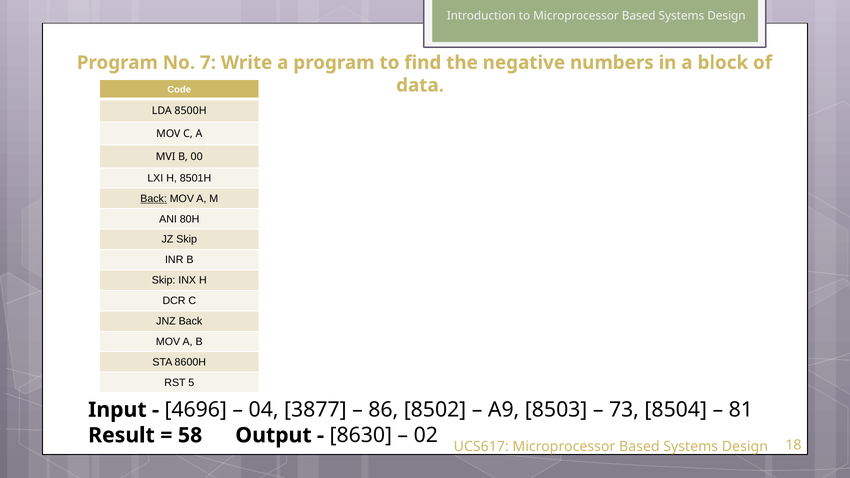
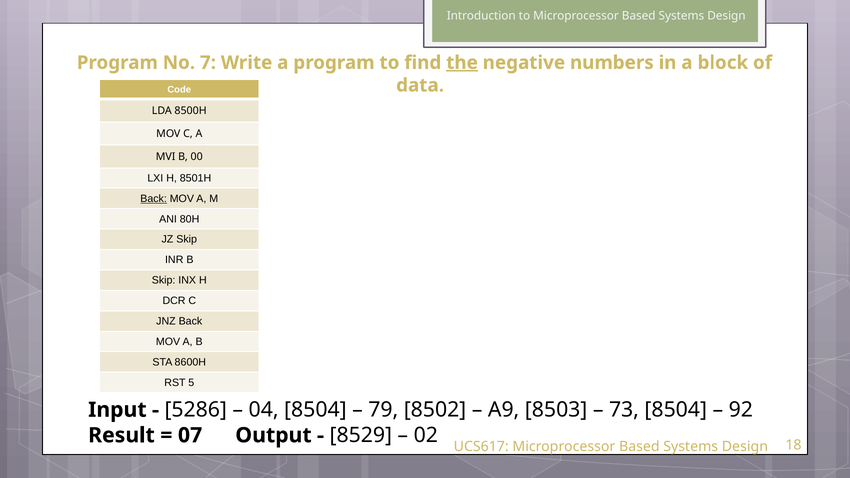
the underline: none -> present
4696: 4696 -> 5286
04 3877: 3877 -> 8504
86: 86 -> 79
81: 81 -> 92
58: 58 -> 07
8630: 8630 -> 8529
